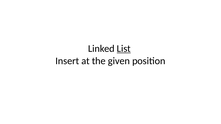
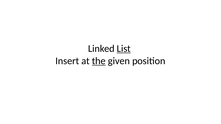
the underline: none -> present
